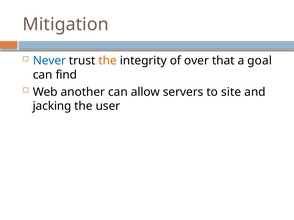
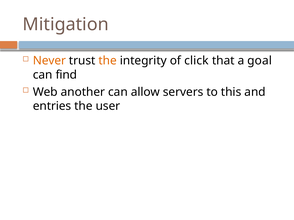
Never colour: blue -> orange
over: over -> click
site: site -> this
jacking: jacking -> entries
